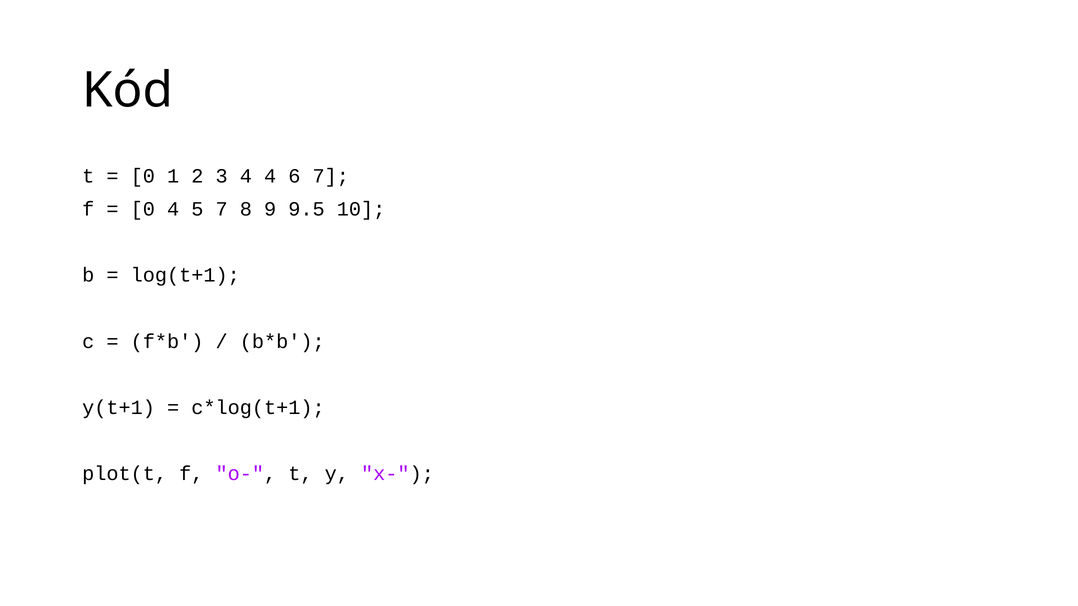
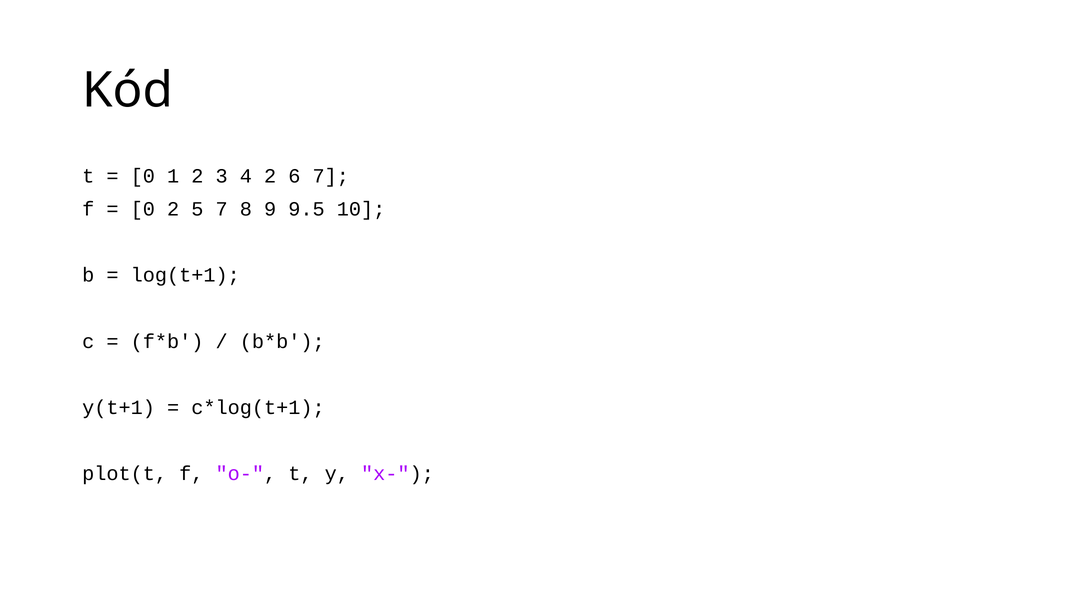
4 4: 4 -> 2
0 4: 4 -> 2
